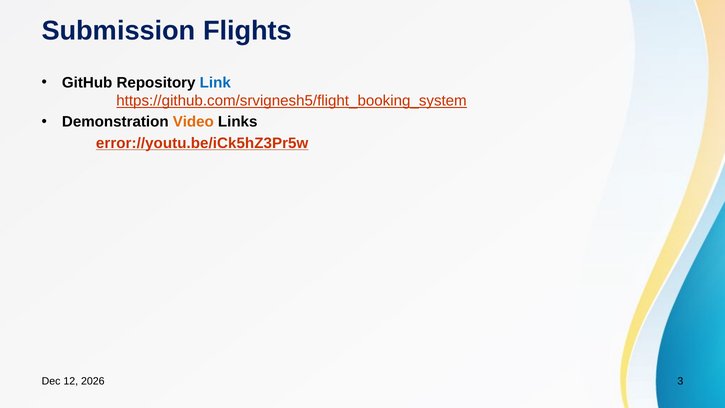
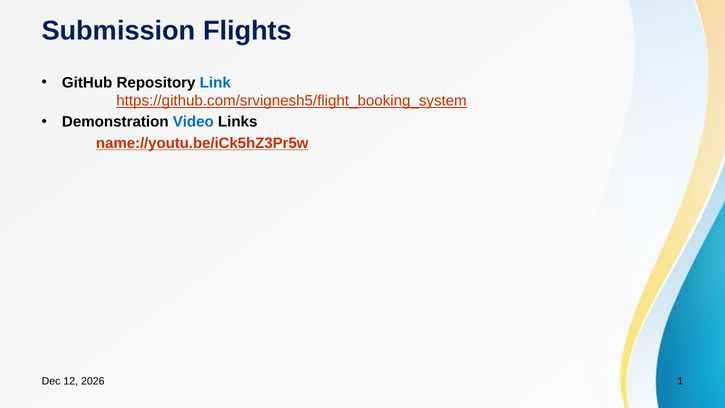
Video colour: orange -> blue
error://youtu.be/iCk5hZ3Pr5w: error://youtu.be/iCk5hZ3Pr5w -> name://youtu.be/iCk5hZ3Pr5w
3: 3 -> 1
